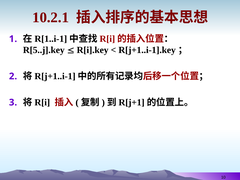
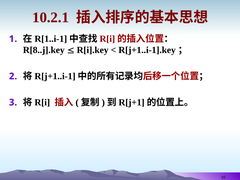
R[5..j].key: R[5..j].key -> R[8..j].key
